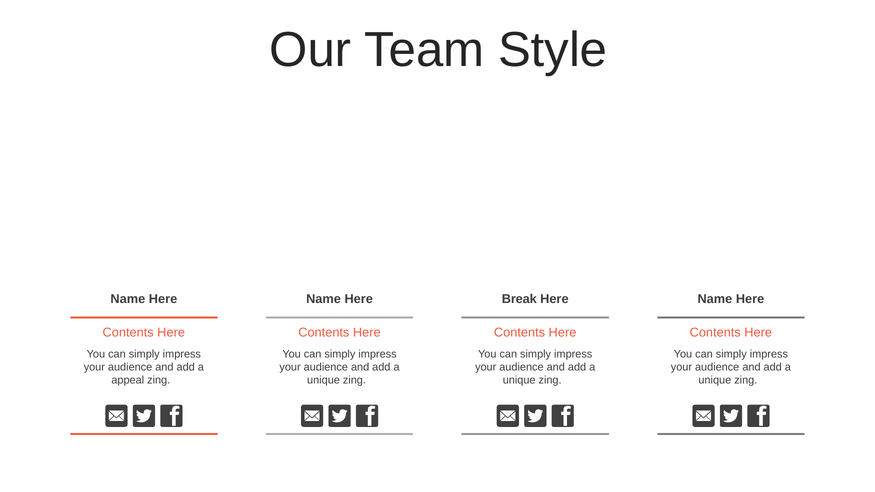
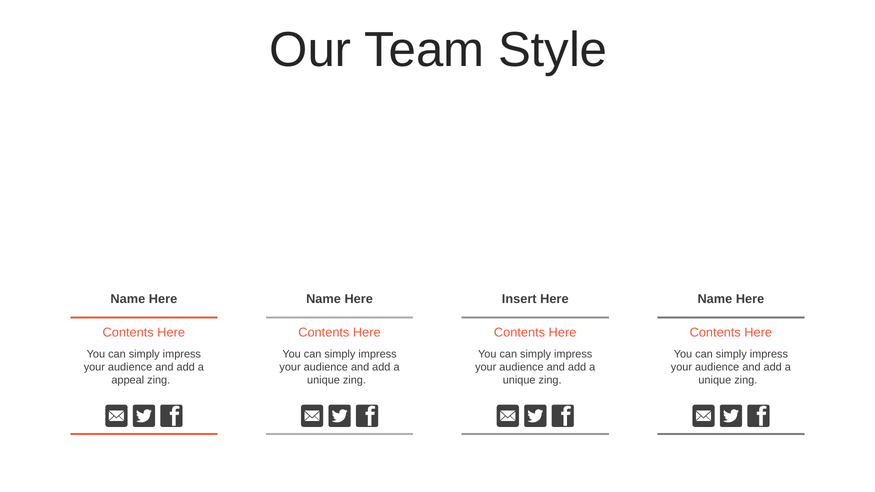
Break: Break -> Insert
